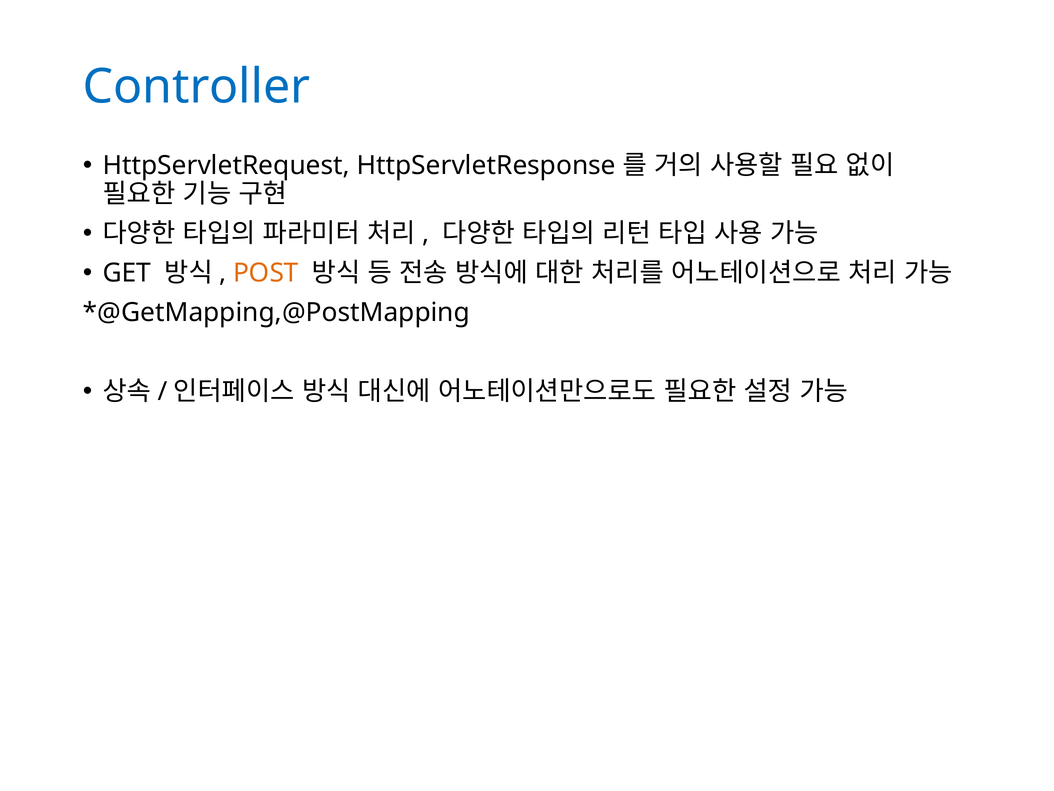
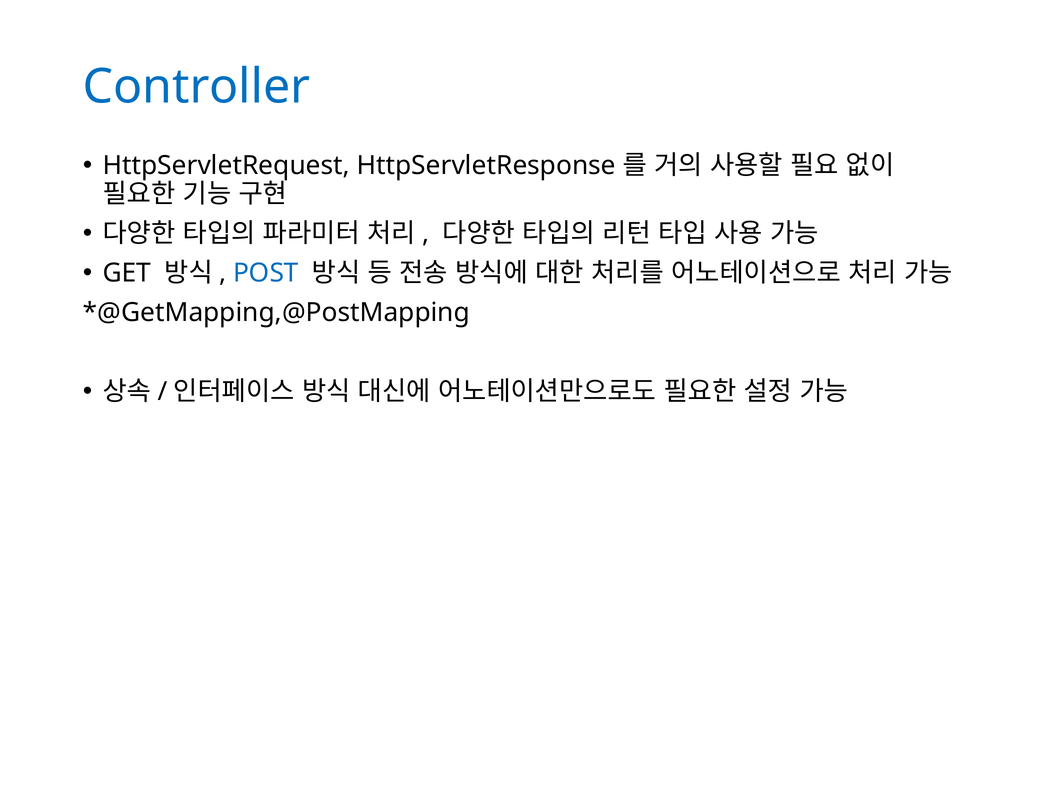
POST colour: orange -> blue
